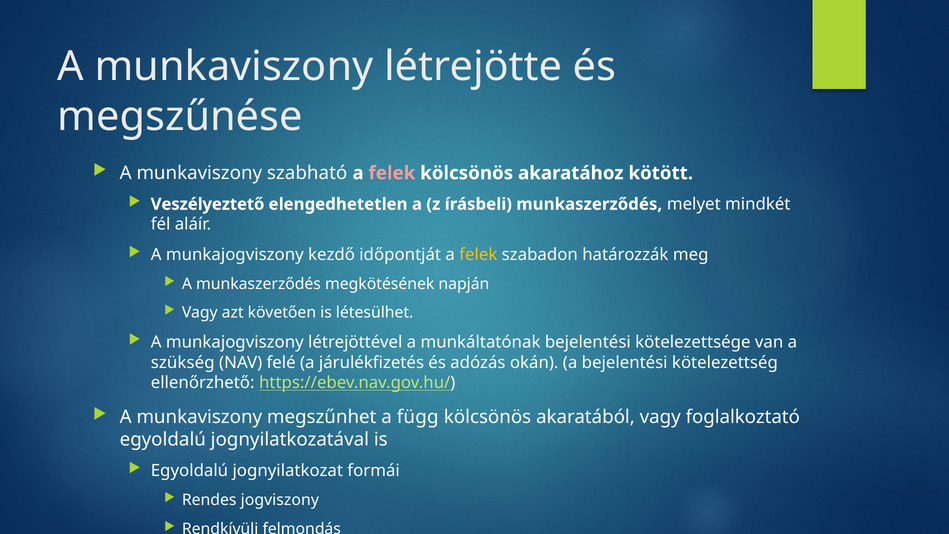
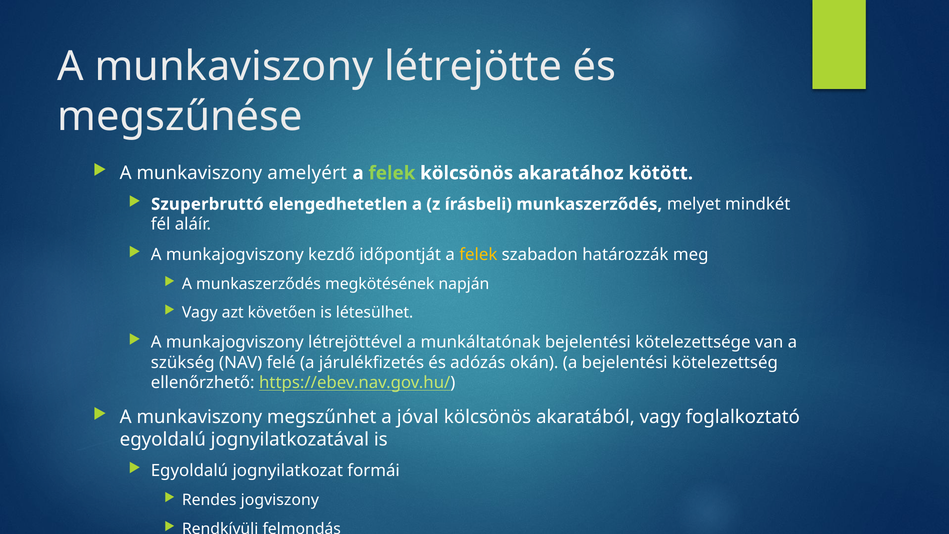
szabható: szabható -> amelyért
felek at (392, 173) colour: pink -> light green
Veszélyeztető: Veszélyeztető -> Szuperbruttó
függ: függ -> jóval
